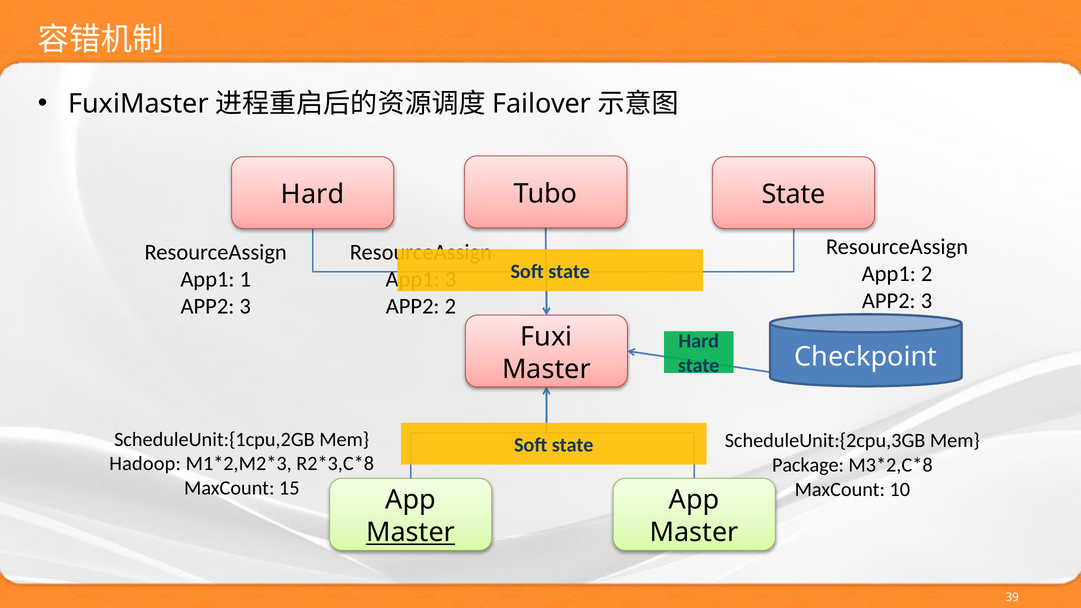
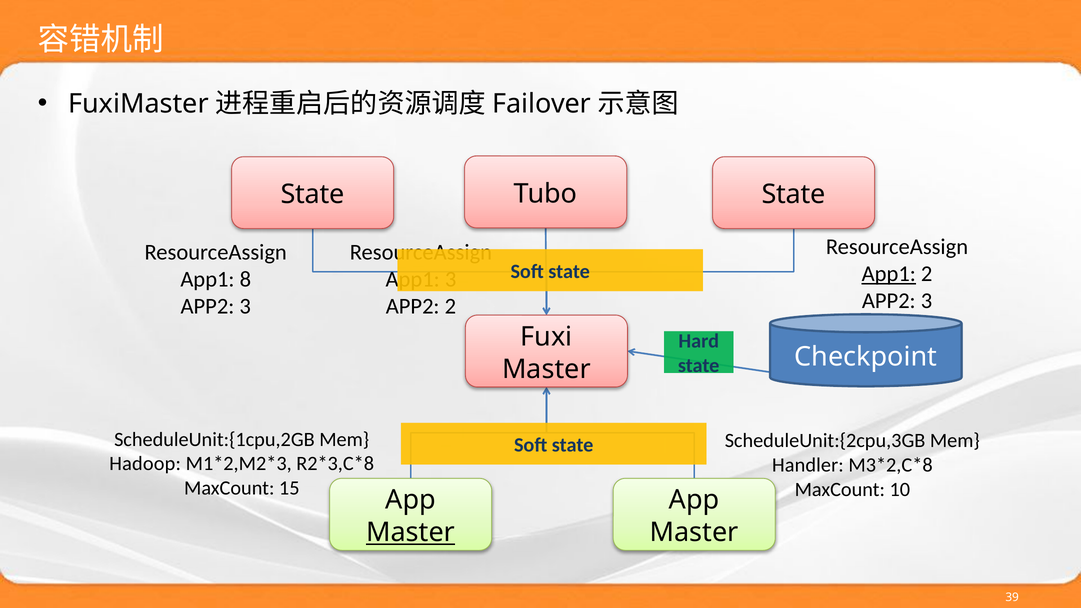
Hard at (313, 195): Hard -> State
App1 at (889, 274) underline: none -> present
1: 1 -> 8
Package: Package -> Handler
